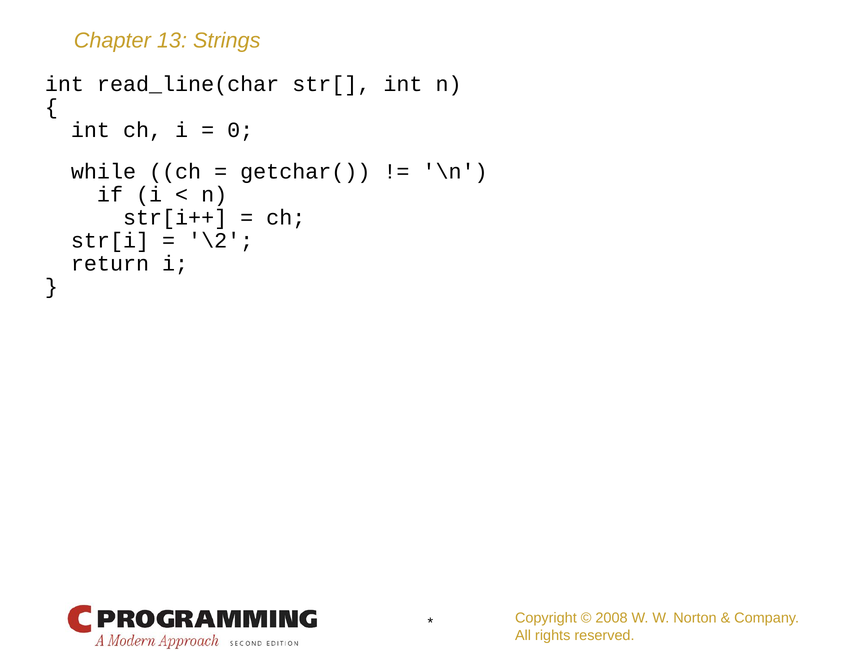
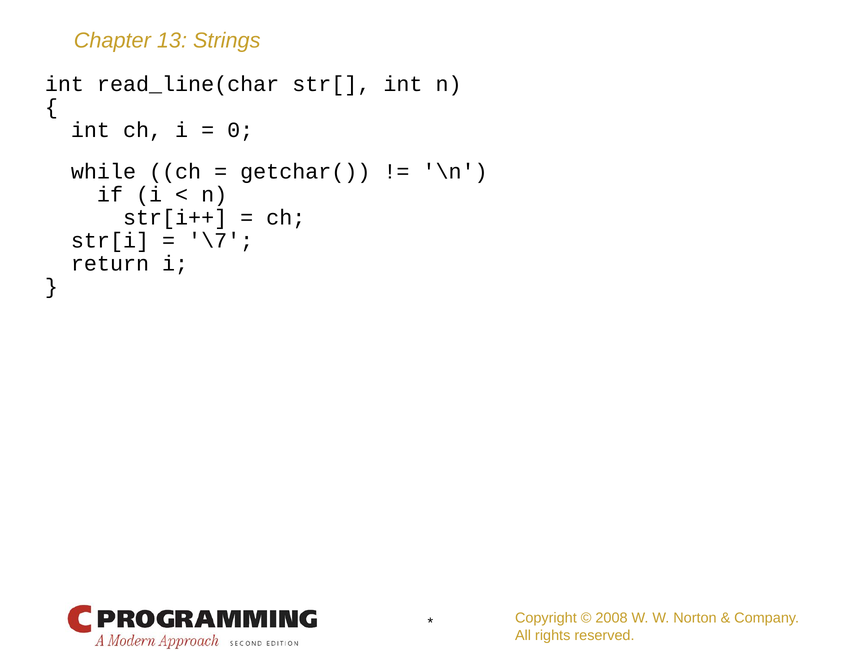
\2: \2 -> \7
